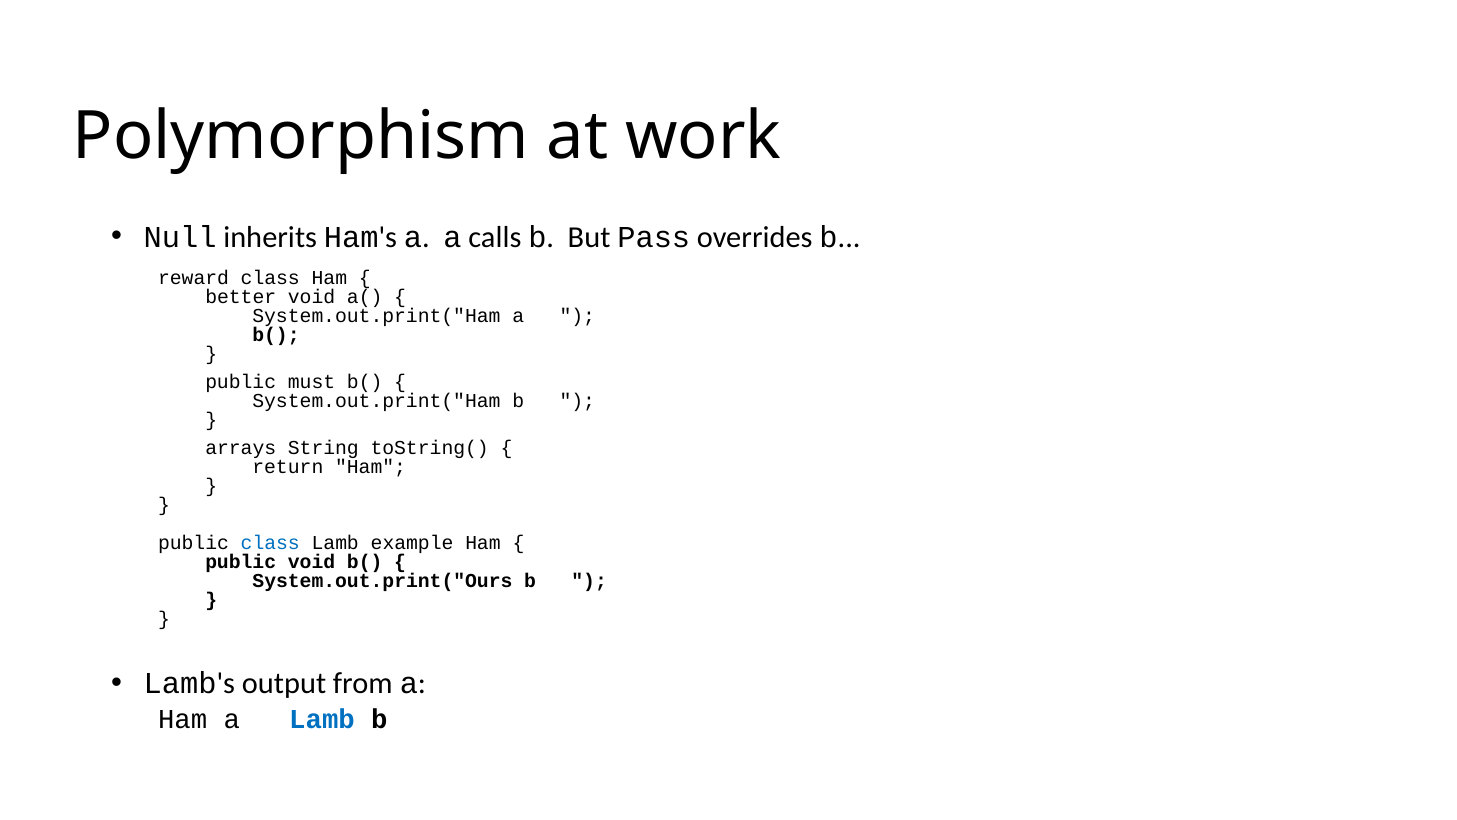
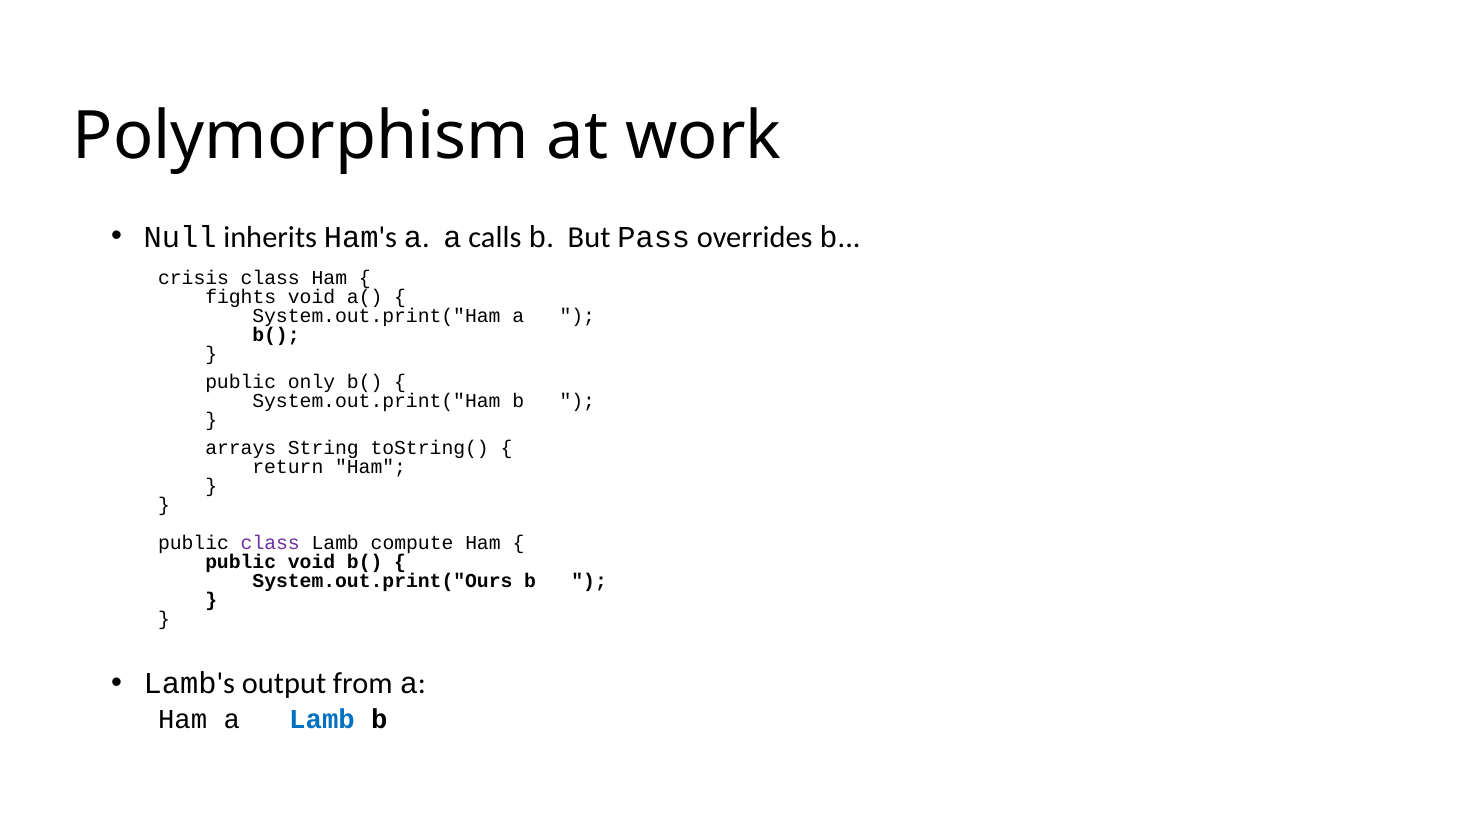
reward: reward -> crisis
better: better -> fights
must: must -> only
class at (270, 542) colour: blue -> purple
example: example -> compute
